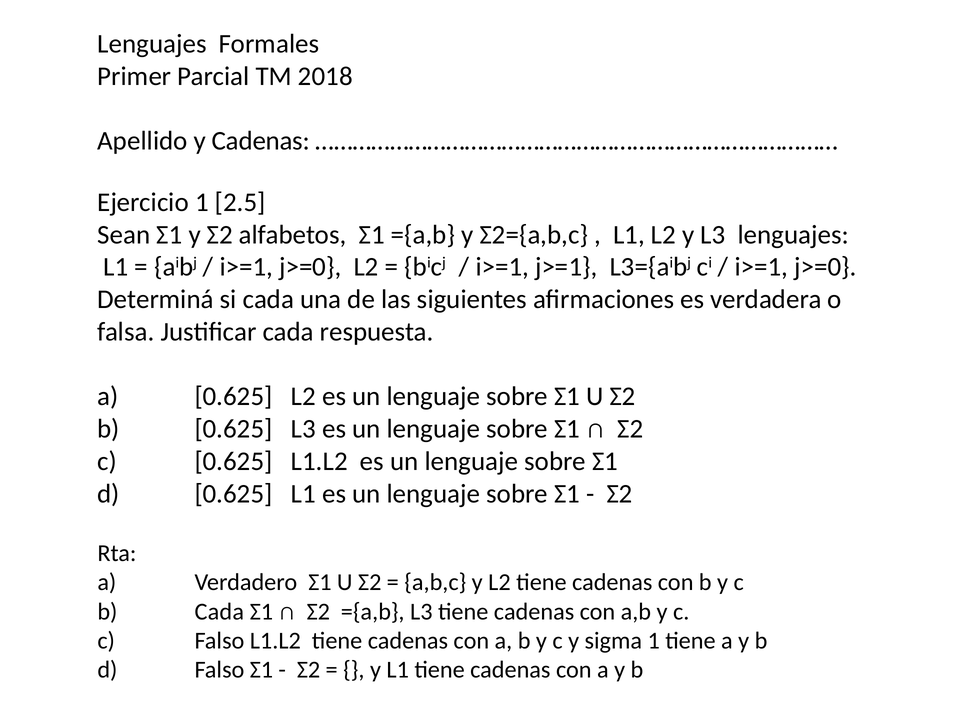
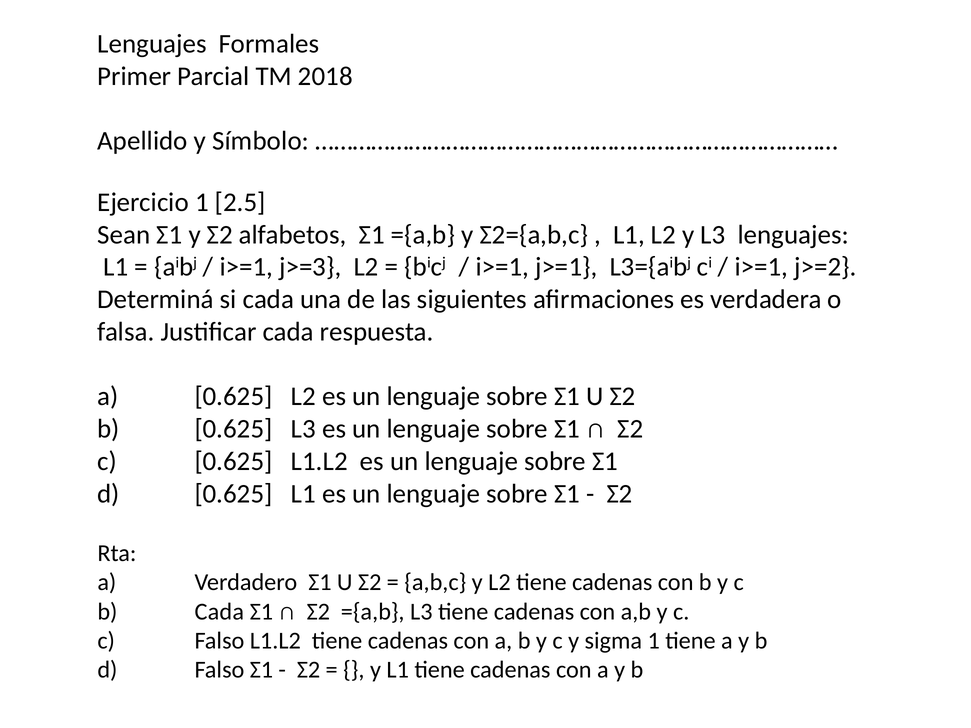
y Cadenas: Cadenas -> Símbolo
j>=0 at (310, 267): j>=0 -> j>=3
j>=0 at (825, 267): j>=0 -> j>=2
